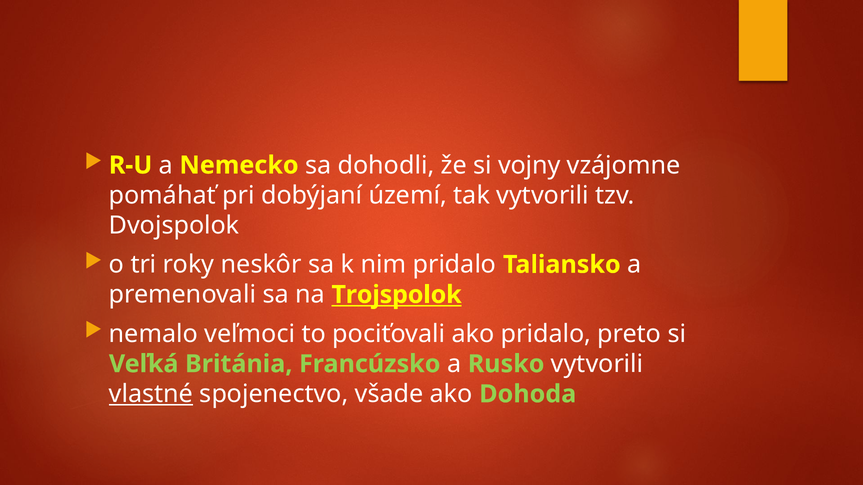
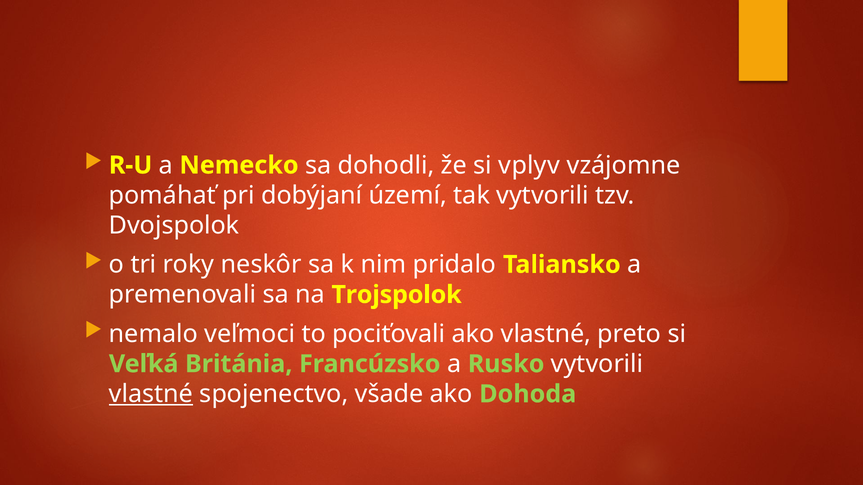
vojny: vojny -> vplyv
Trojspolok underline: present -> none
ako pridalo: pridalo -> vlastné
